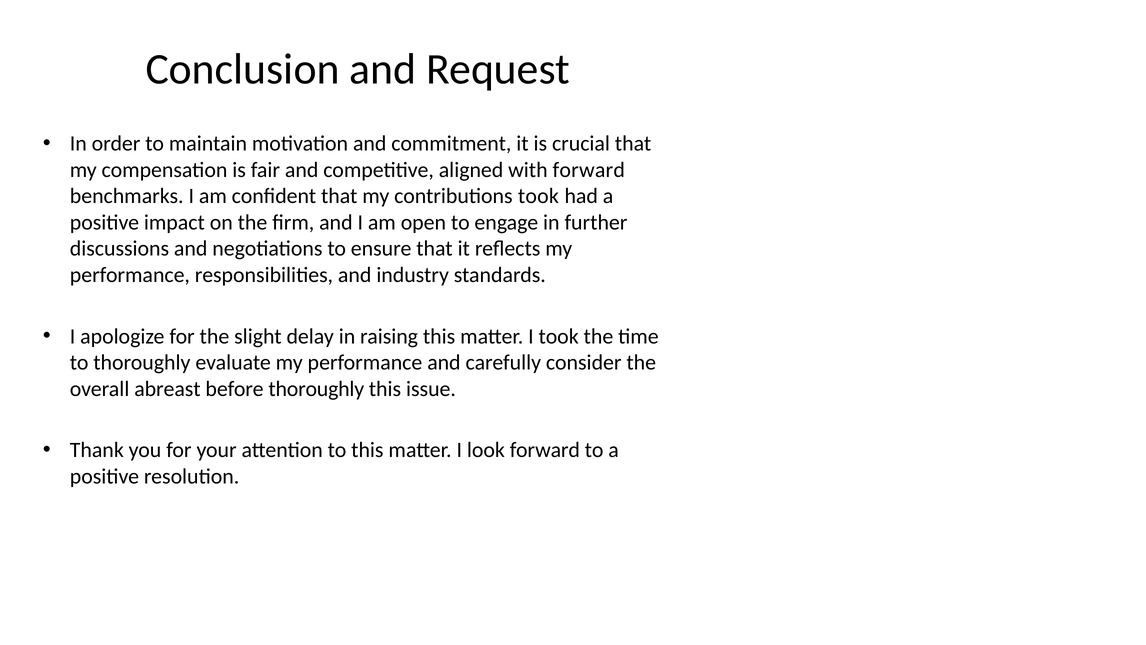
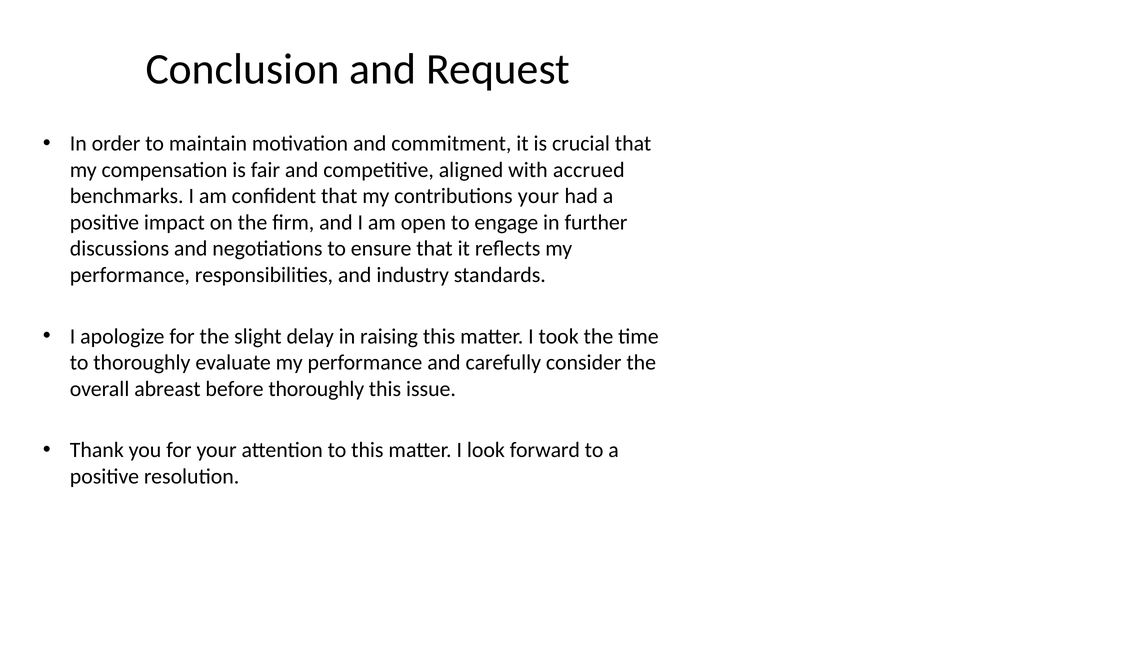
with forward: forward -> accrued
contributions took: took -> your
